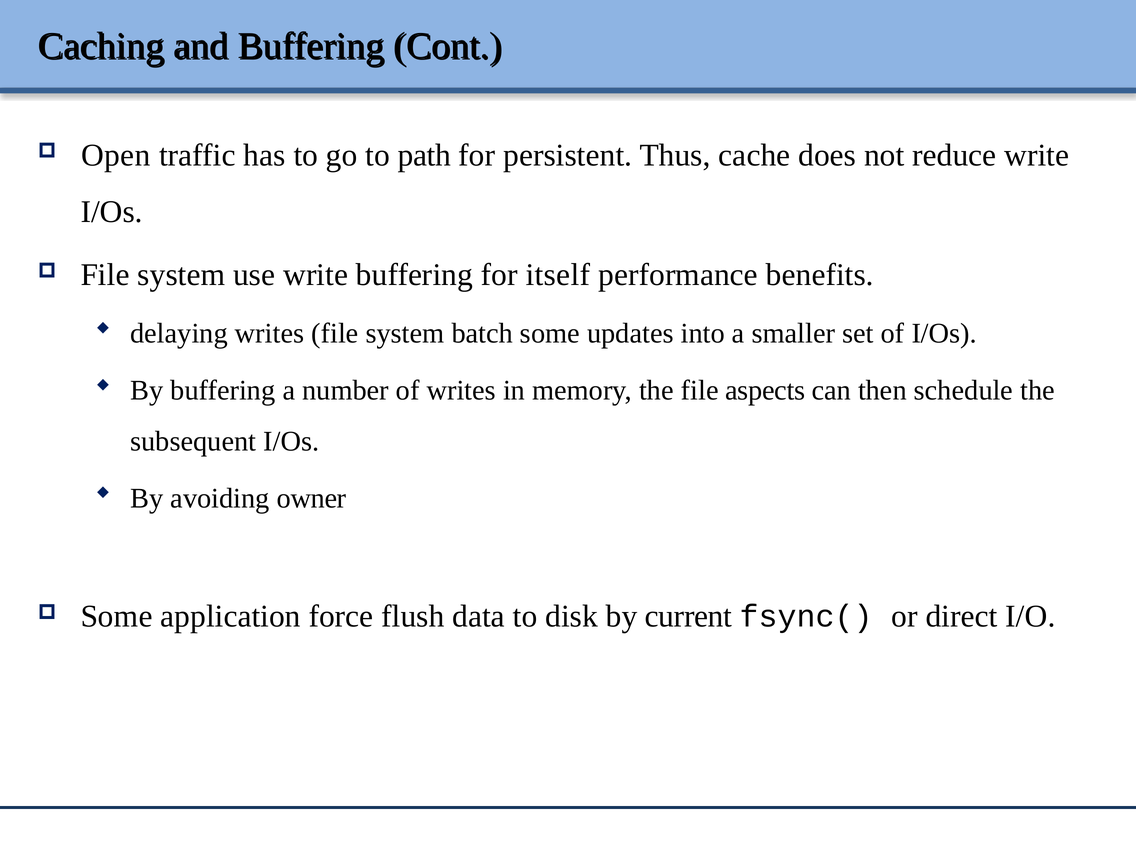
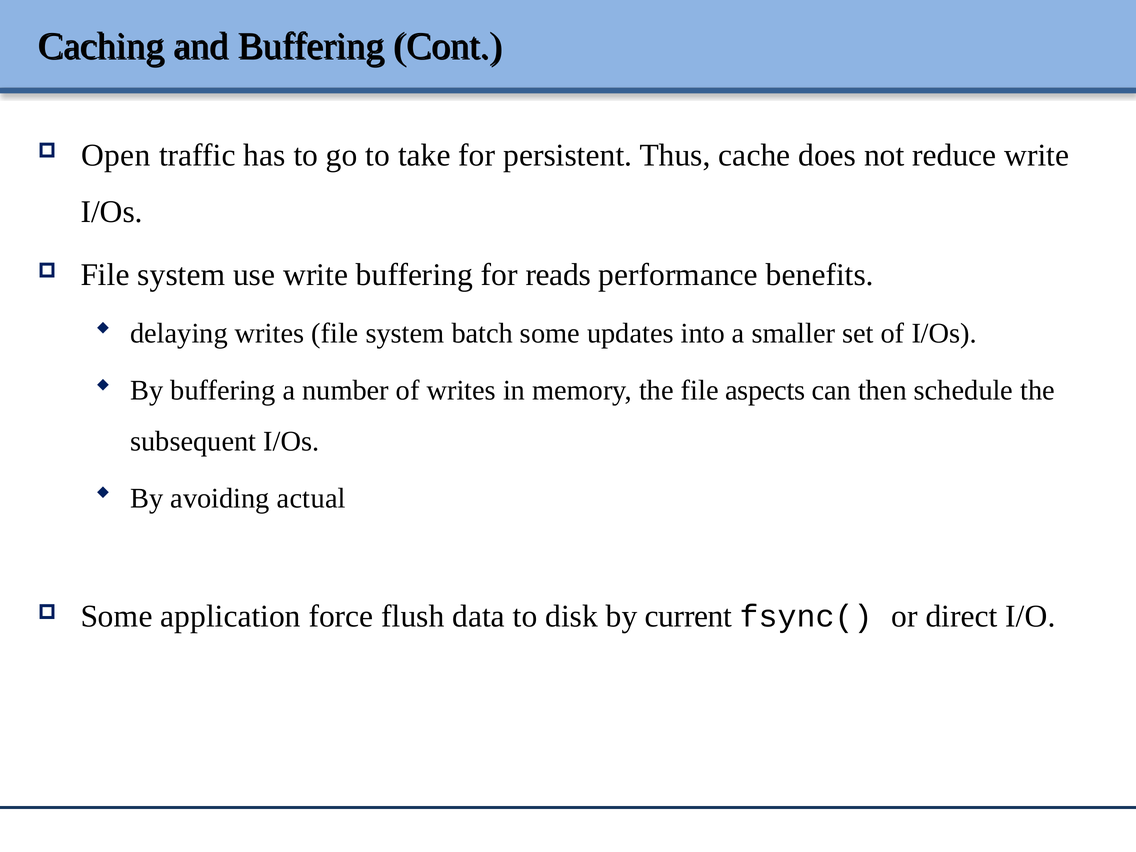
path: path -> take
itself: itself -> reads
owner: owner -> actual
